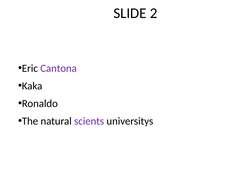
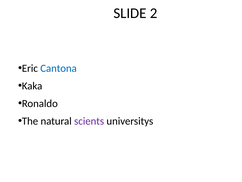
Cantona colour: purple -> blue
